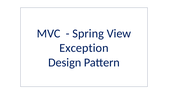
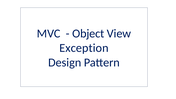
Spring: Spring -> Object
